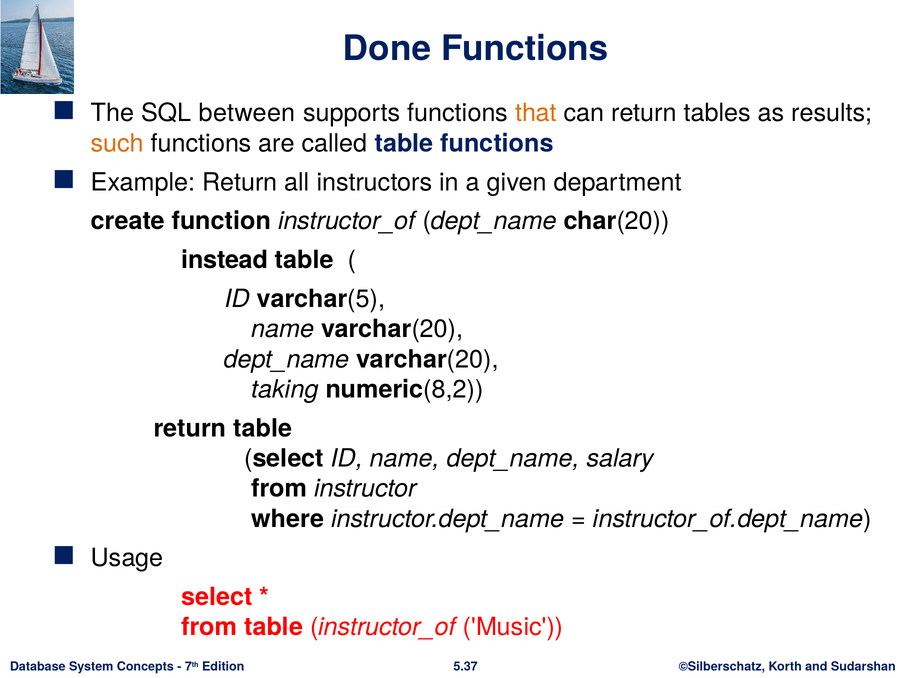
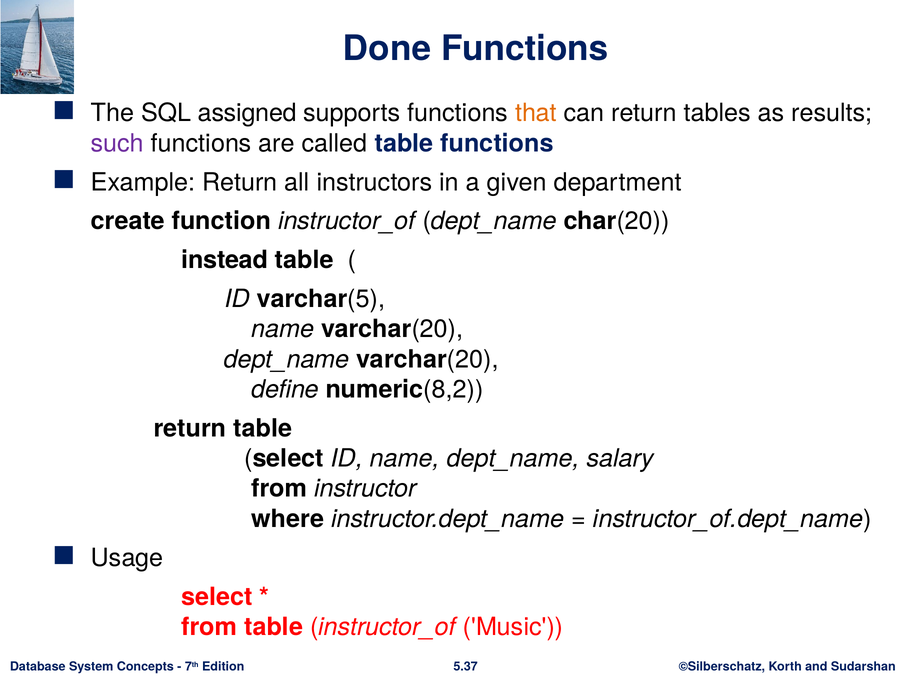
between: between -> assigned
such colour: orange -> purple
taking: taking -> define
